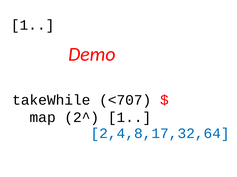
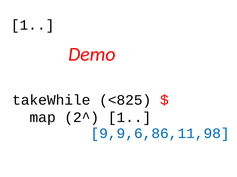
<707: <707 -> <825
2,4,8,17,32,64: 2,4,8,17,32,64 -> 9,9,6,86,11,98
